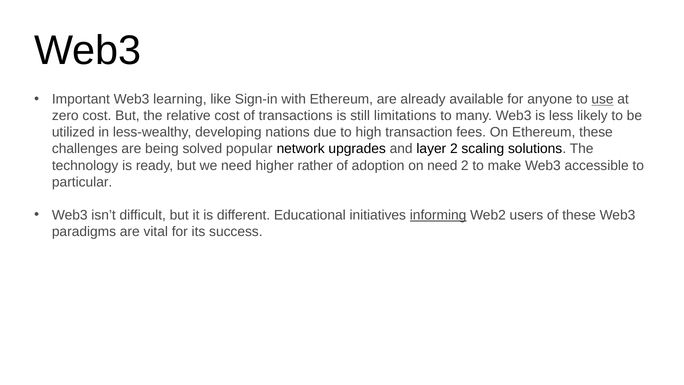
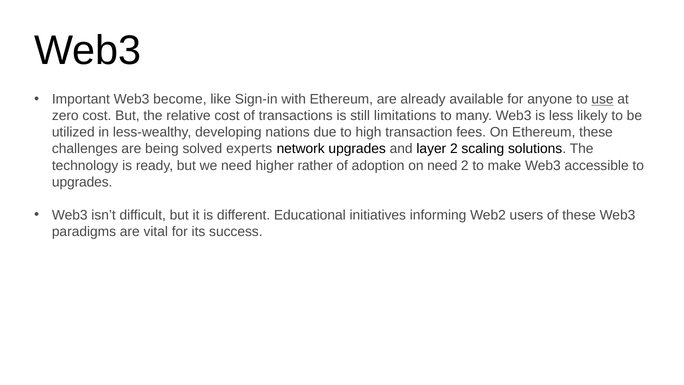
learning: learning -> become
popular: popular -> experts
particular at (82, 182): particular -> upgrades
informing underline: present -> none
